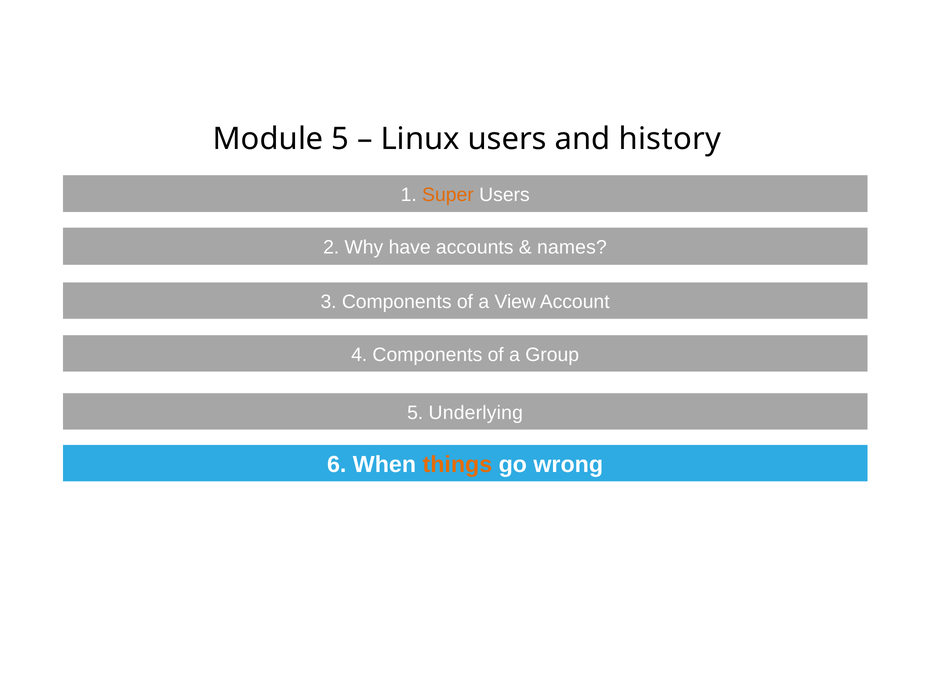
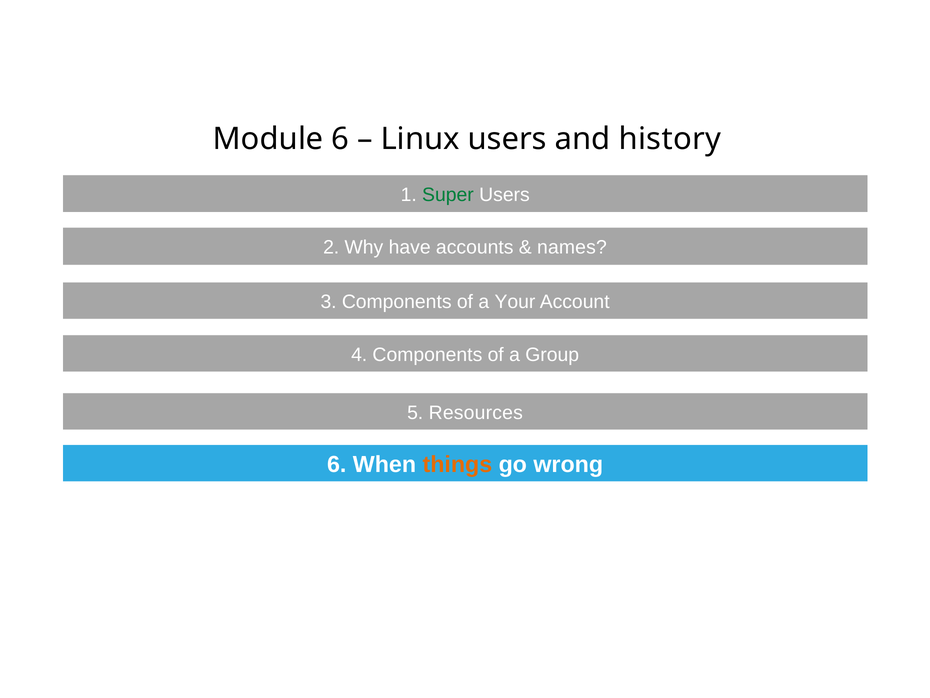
Module 5: 5 -> 6
Super colour: orange -> green
View: View -> Your
Underlying: Underlying -> Resources
